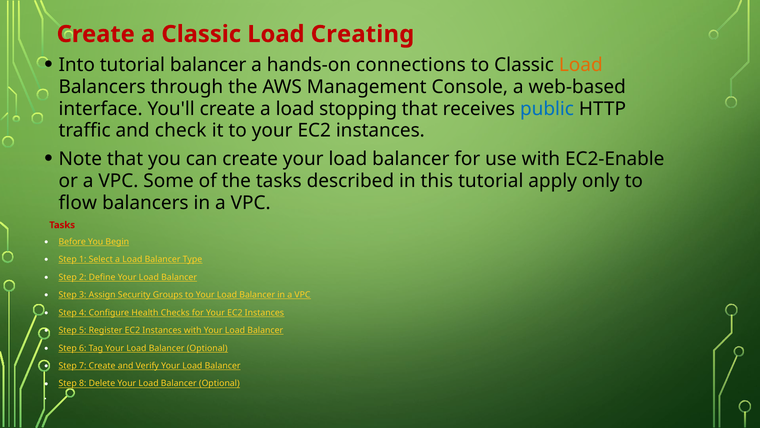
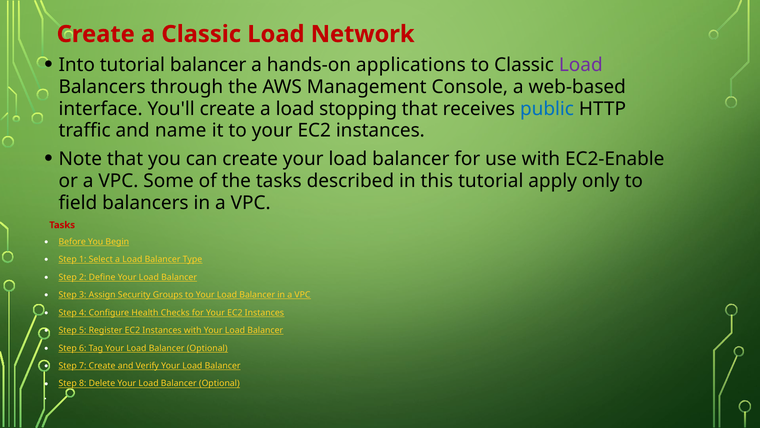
Creating: Creating -> Network
connections: connections -> applications
Load at (581, 65) colour: orange -> purple
check: check -> name
flow: flow -> field
